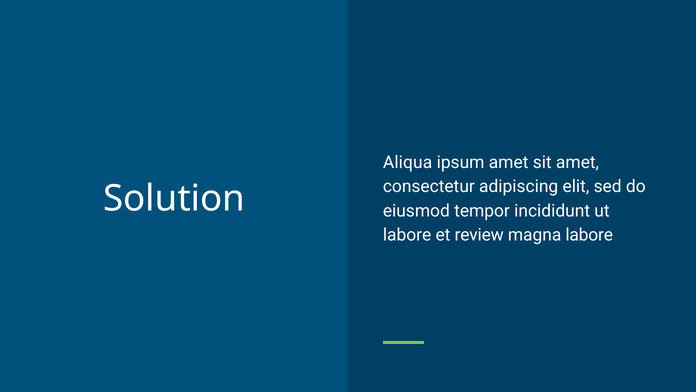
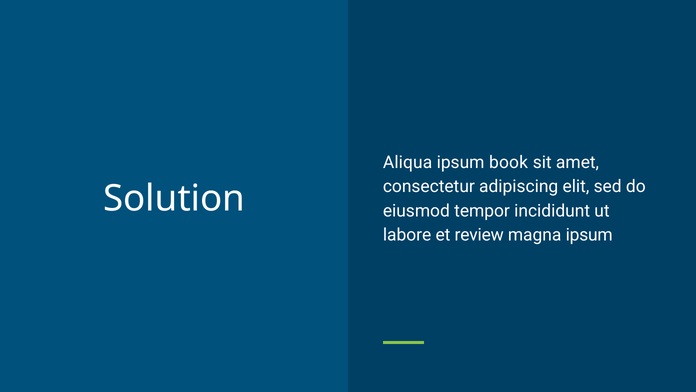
ipsum amet: amet -> book
magna labore: labore -> ipsum
